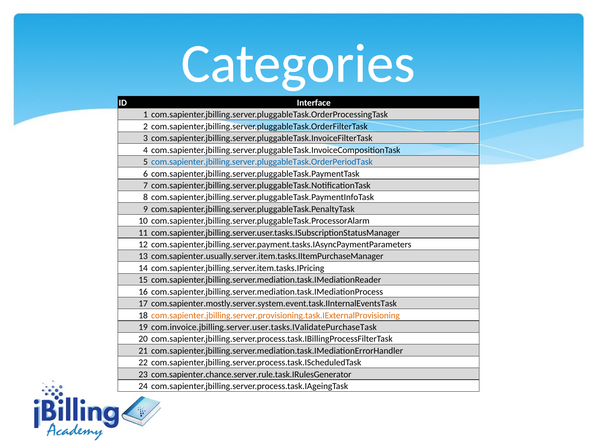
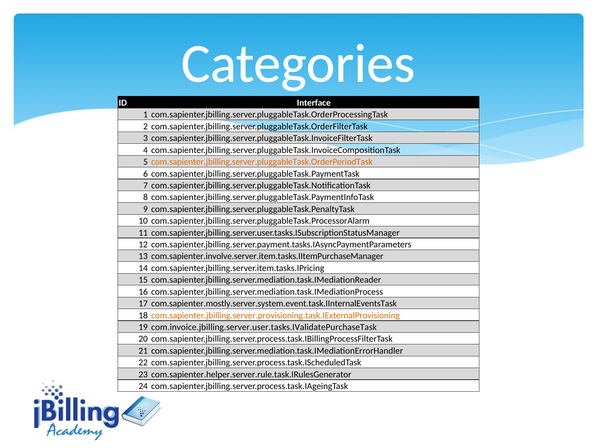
com.sapienter.jbilling.server.pluggableTask.OrderPeriodTask colour: blue -> orange
com.sapienter.usually.server.item.tasks.IItemPurchaseManager: com.sapienter.usually.server.item.tasks.IItemPurchaseManager -> com.sapienter.involve.server.item.tasks.IItemPurchaseManager
com.sapienter.chance.server.rule.task.IRulesGenerator: com.sapienter.chance.server.rule.task.IRulesGenerator -> com.sapienter.helper.server.rule.task.IRulesGenerator
